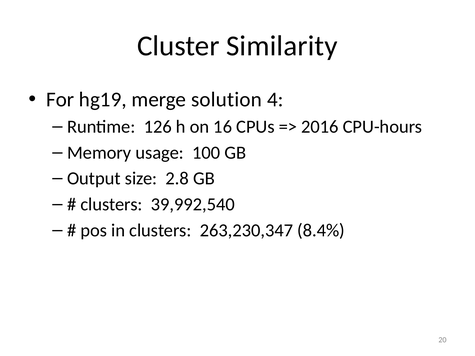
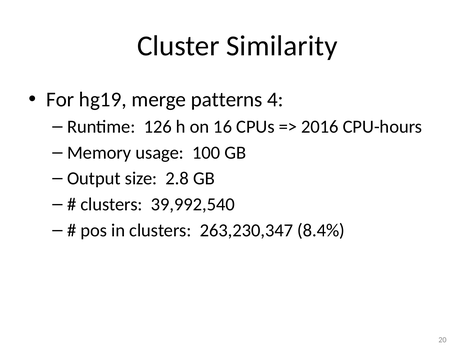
solution: solution -> patterns
